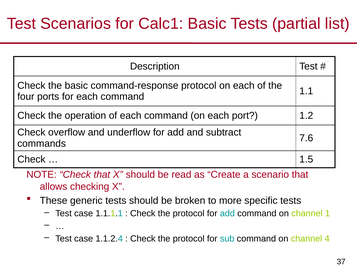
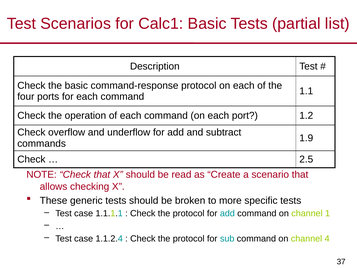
7.6: 7.6 -> 1.9
1.5: 1.5 -> 2.5
